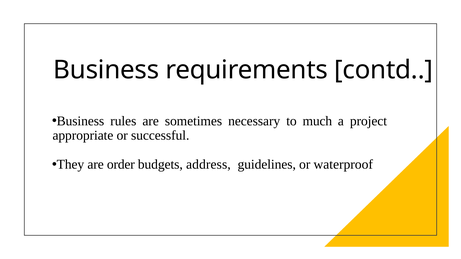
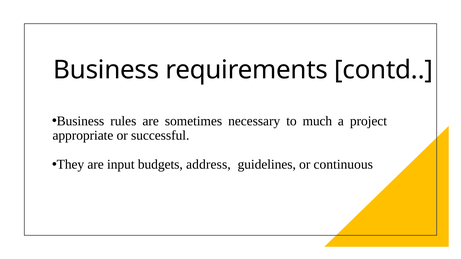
order: order -> input
waterproof: waterproof -> continuous
